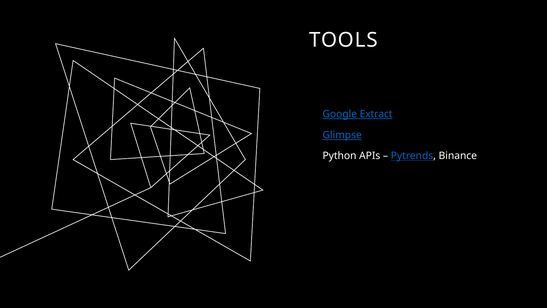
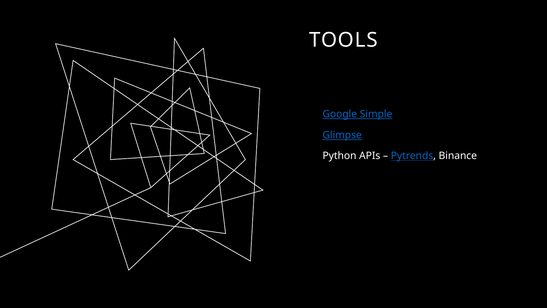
Extract: Extract -> Simple
